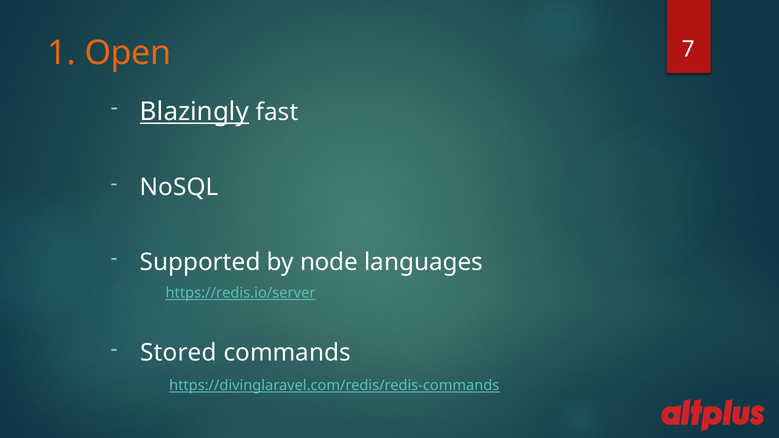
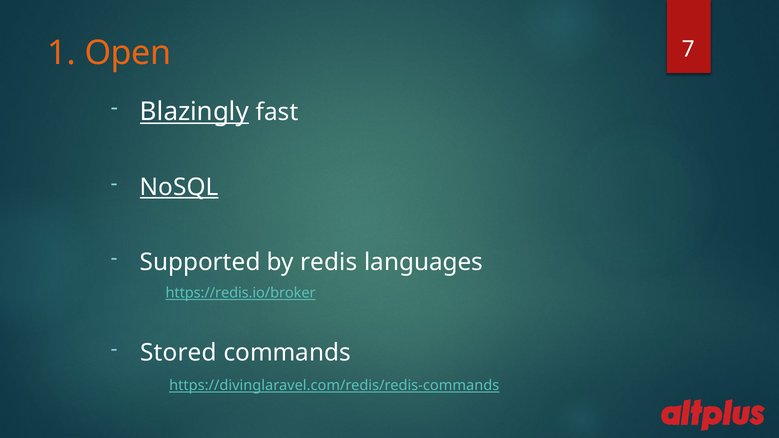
NoSQL underline: none -> present
node: node -> redis
https://redis.io/server: https://redis.io/server -> https://redis.io/broker
